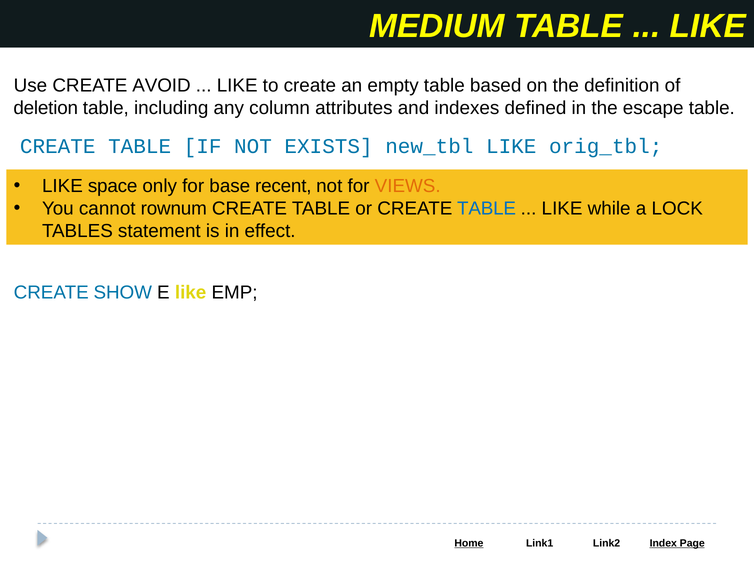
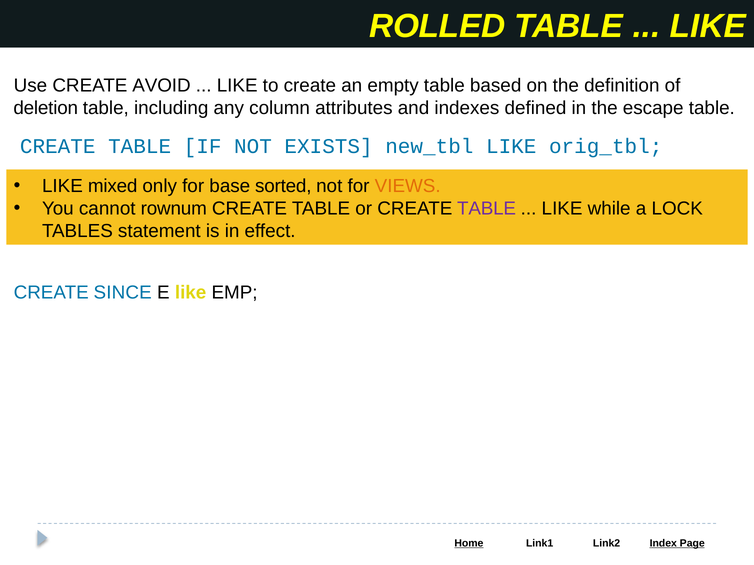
MEDIUM: MEDIUM -> ROLLED
space: space -> mixed
recent: recent -> sorted
TABLE at (487, 209) colour: blue -> purple
SHOW: SHOW -> SINCE
